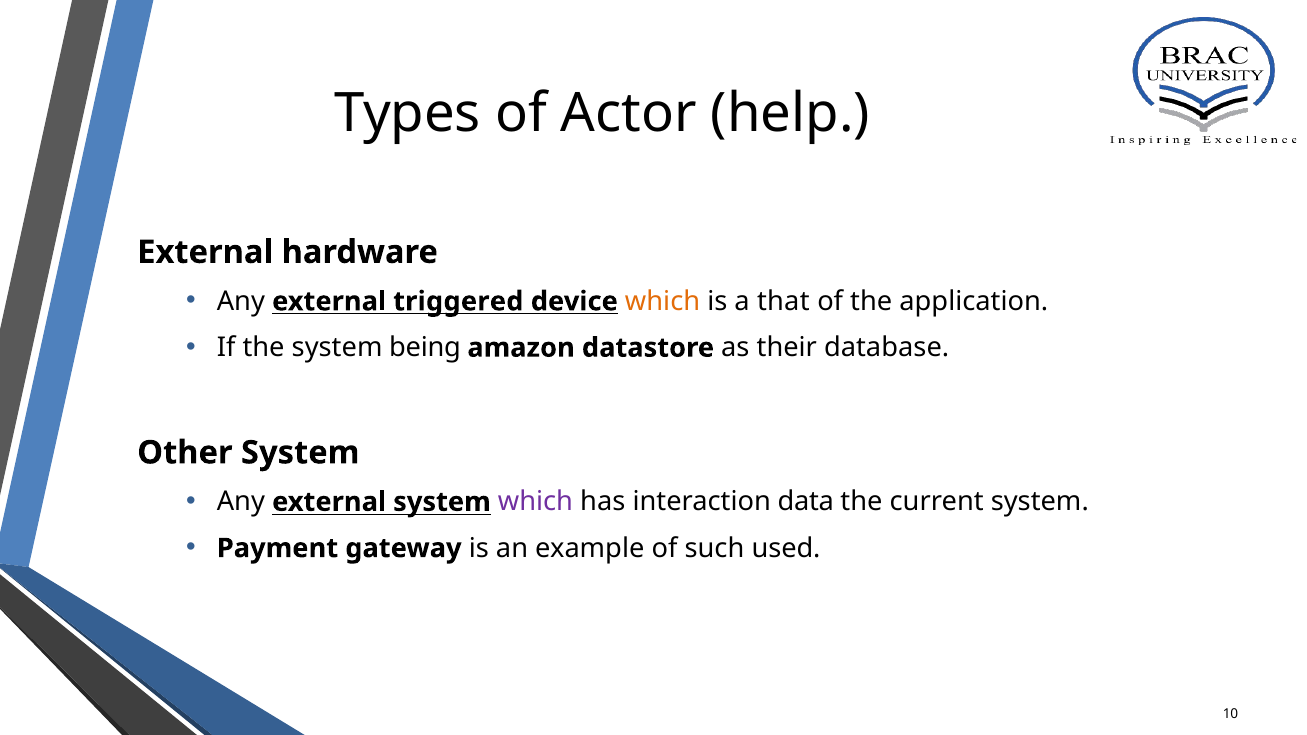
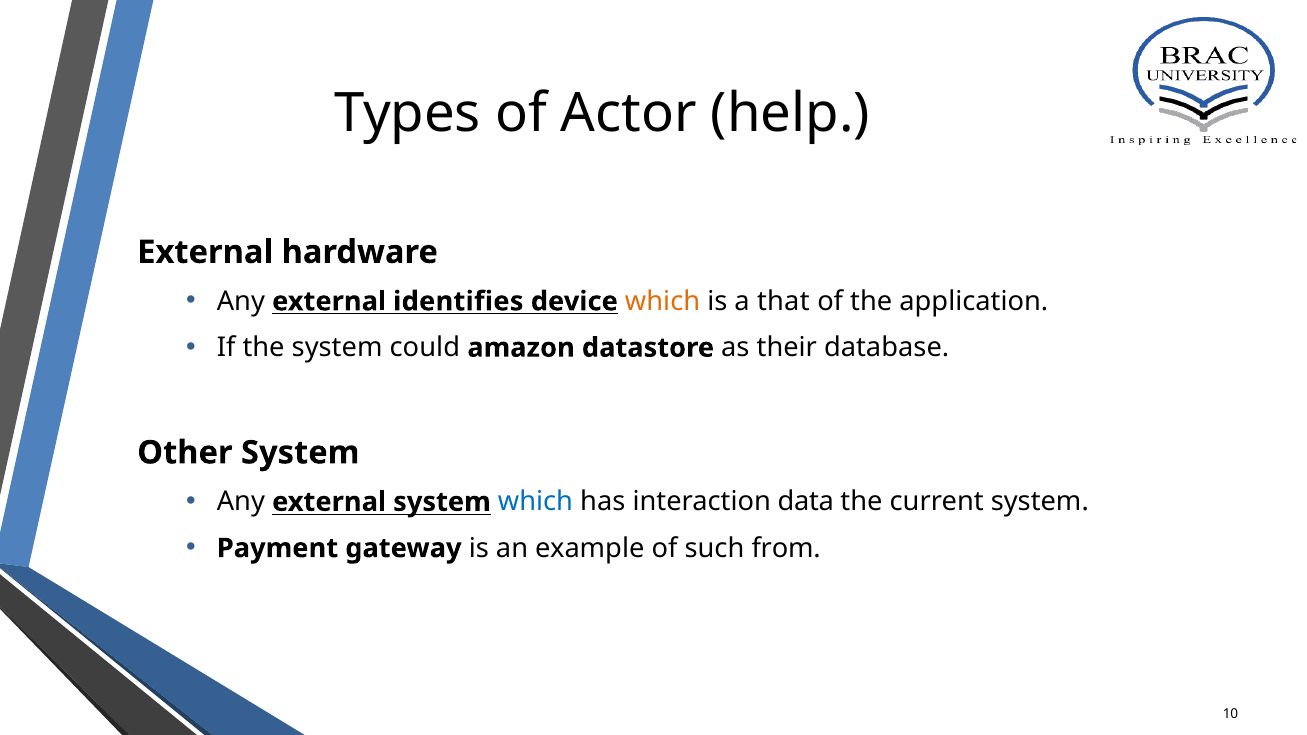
triggered: triggered -> identifies
being: being -> could
which at (535, 502) colour: purple -> blue
used: used -> from
